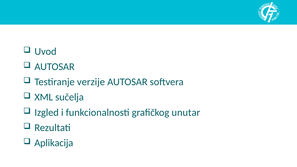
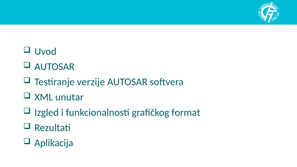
sučelja: sučelja -> unutar
unutar: unutar -> format
